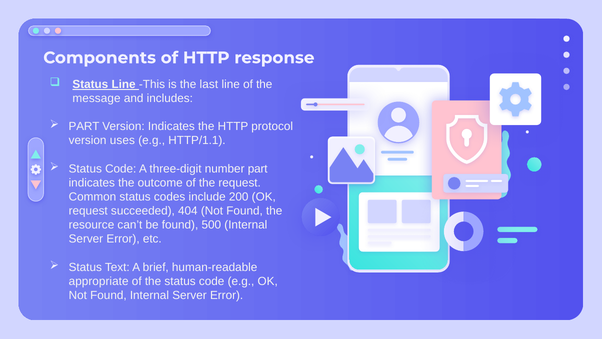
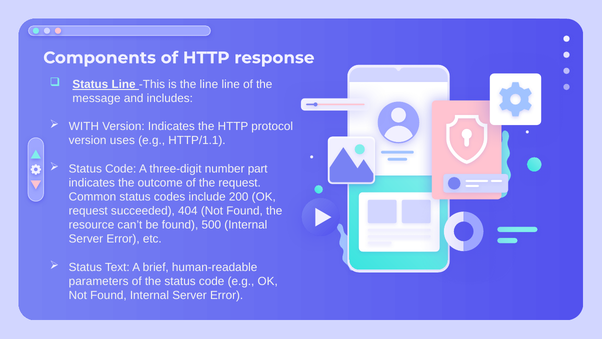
the last: last -> line
PART at (84, 126): PART -> WITH
appropriate: appropriate -> parameters
